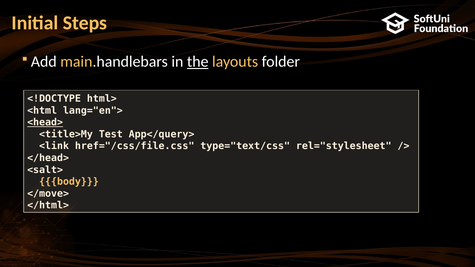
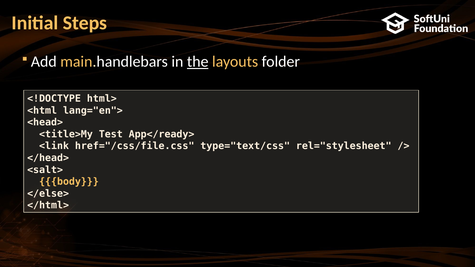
<head> underline: present -> none
App</query>: App</query> -> App</ready>
</move>: </move> -> </else>
